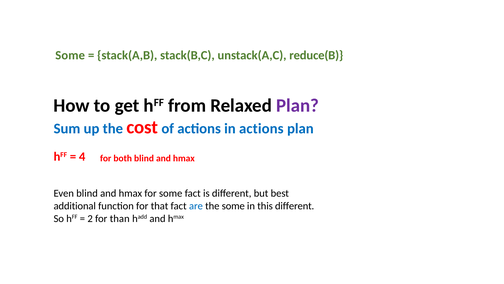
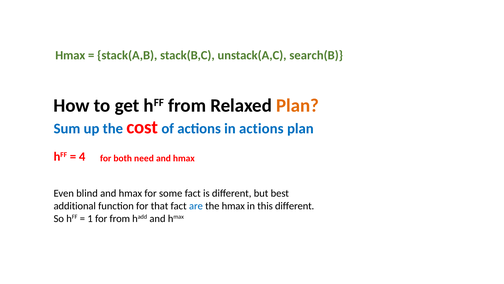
Some at (70, 55): Some -> Hmax
reduce(B: reduce(B -> search(B
Plan at (298, 105) colour: purple -> orange
both blind: blind -> need
the some: some -> hmax
2: 2 -> 1
for than: than -> from
